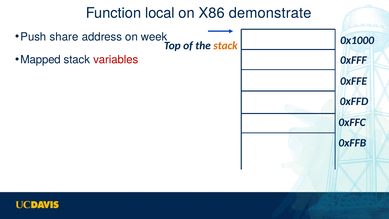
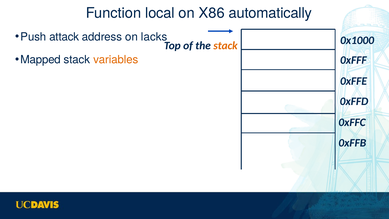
demonstrate: demonstrate -> automatically
share: share -> attack
week: week -> lacks
variables colour: red -> orange
